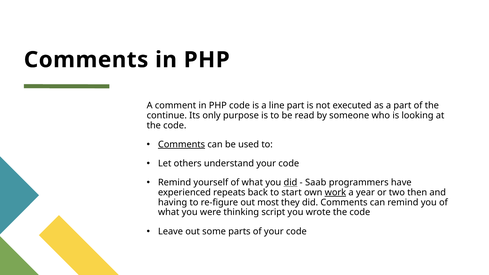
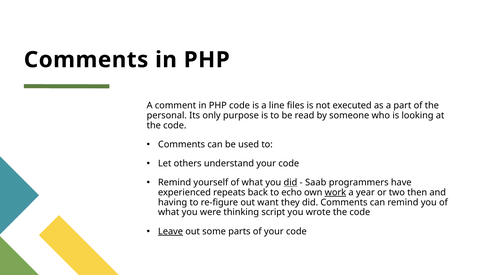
line part: part -> files
continue: continue -> personal
Comments at (182, 144) underline: present -> none
start: start -> echo
most: most -> want
Leave underline: none -> present
